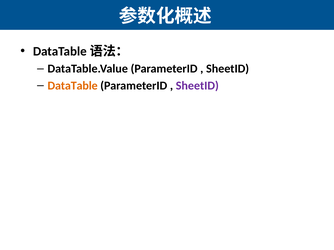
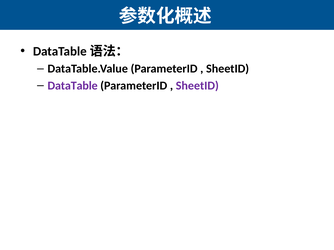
DataTable colour: orange -> purple
